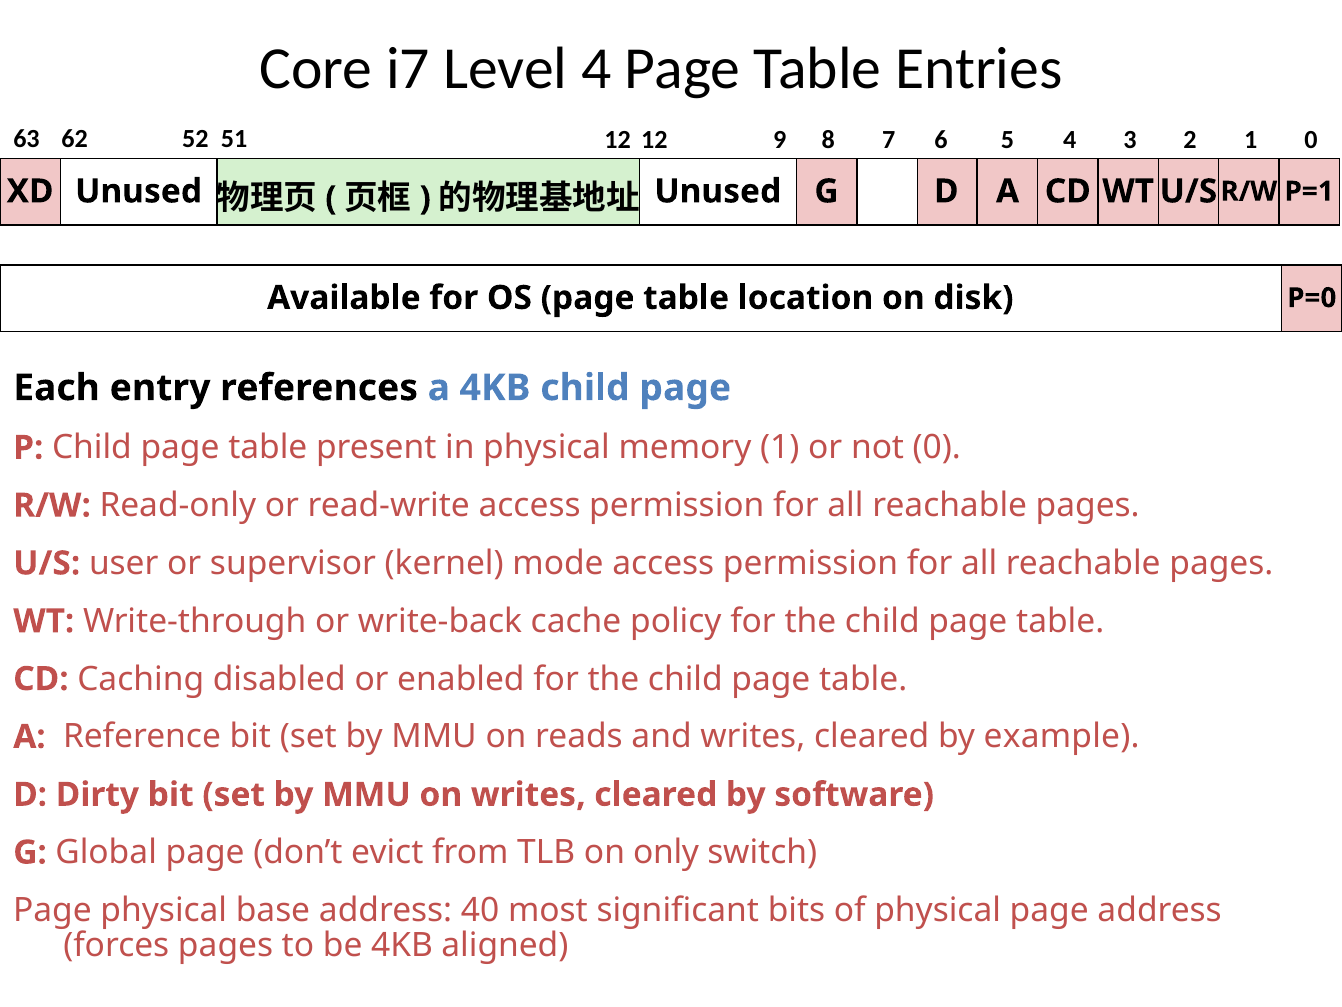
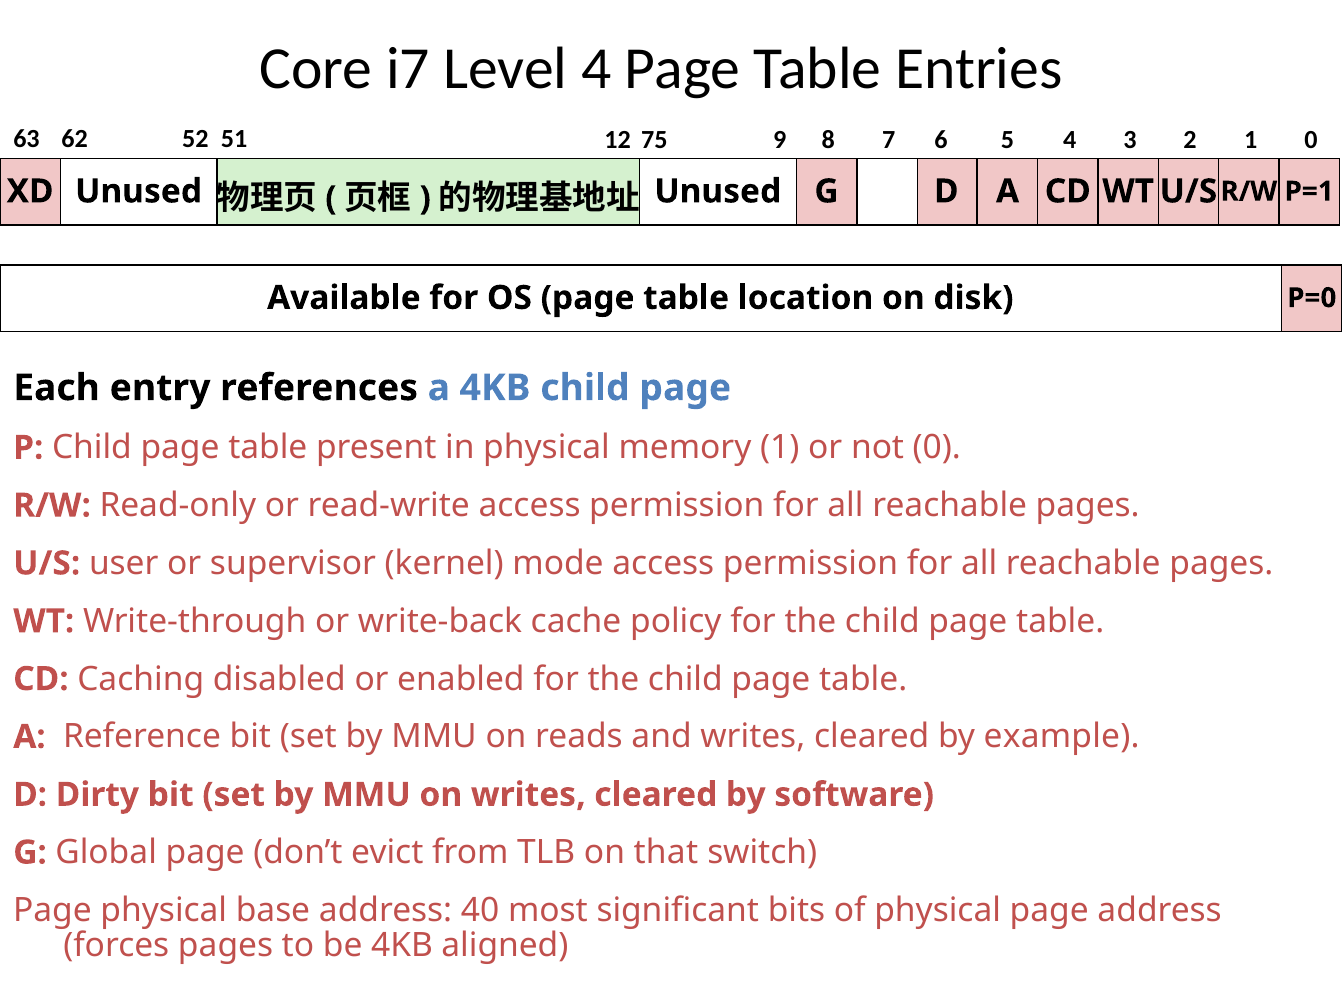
12 12: 12 -> 75
only: only -> that
